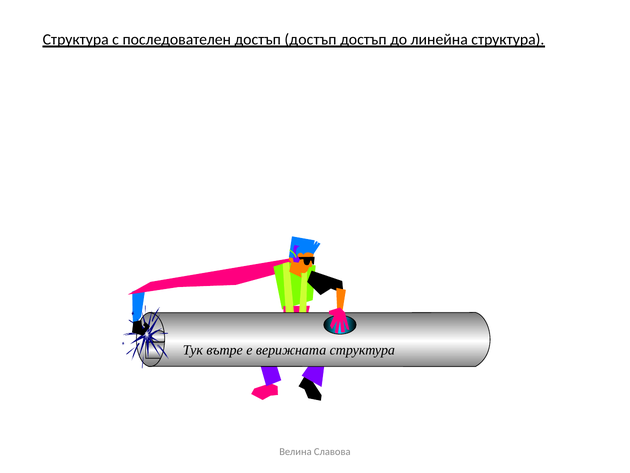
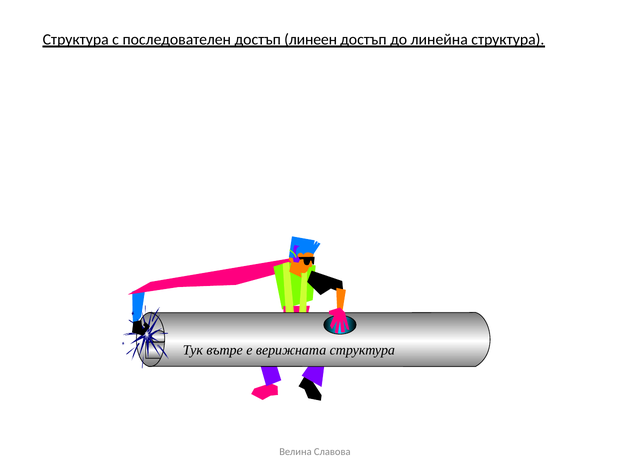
последователен достъп достъп: достъп -> линеен
